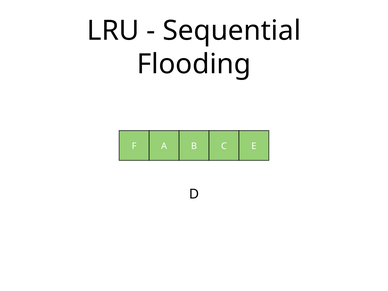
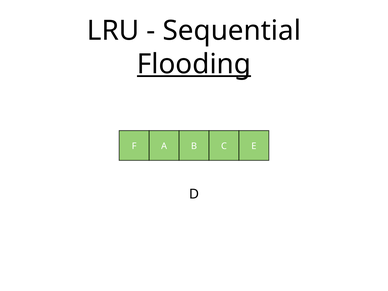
Flooding underline: none -> present
